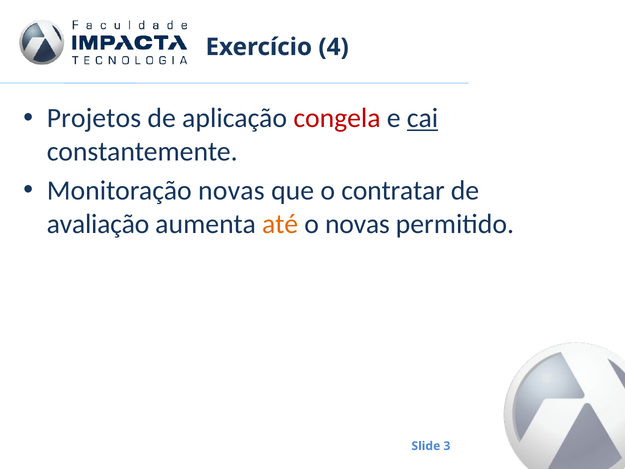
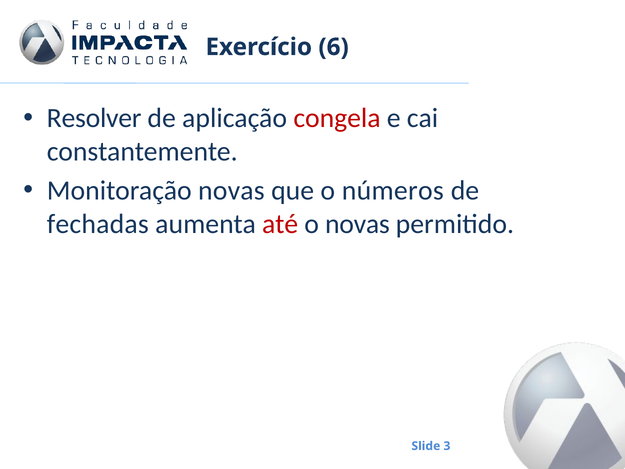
4: 4 -> 6
Projetos: Projetos -> Resolver
cai underline: present -> none
contratar: contratar -> números
avaliação: avaliação -> fechadas
até colour: orange -> red
